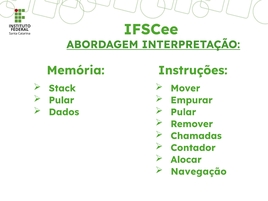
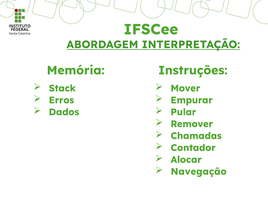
Pular at (61, 100): Pular -> Erros
